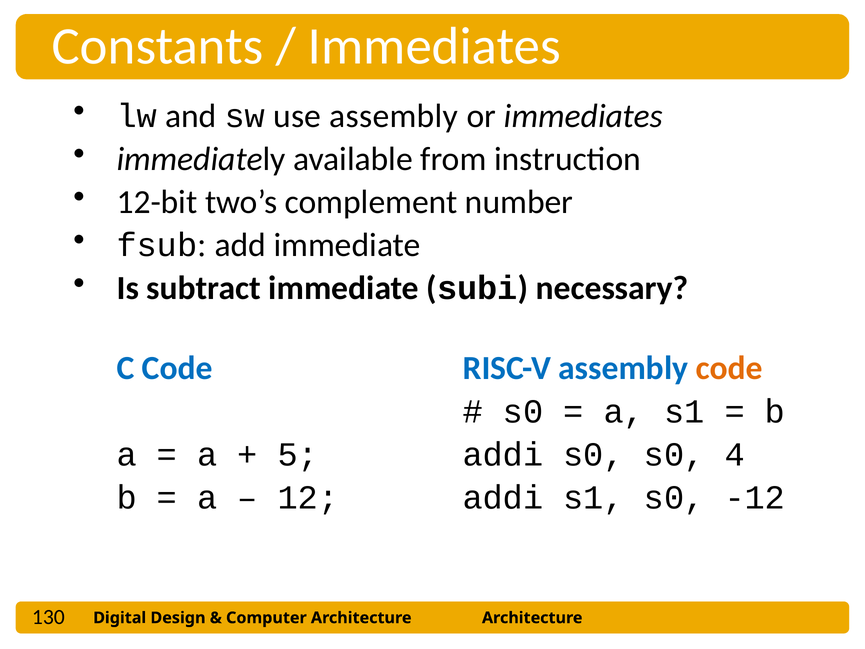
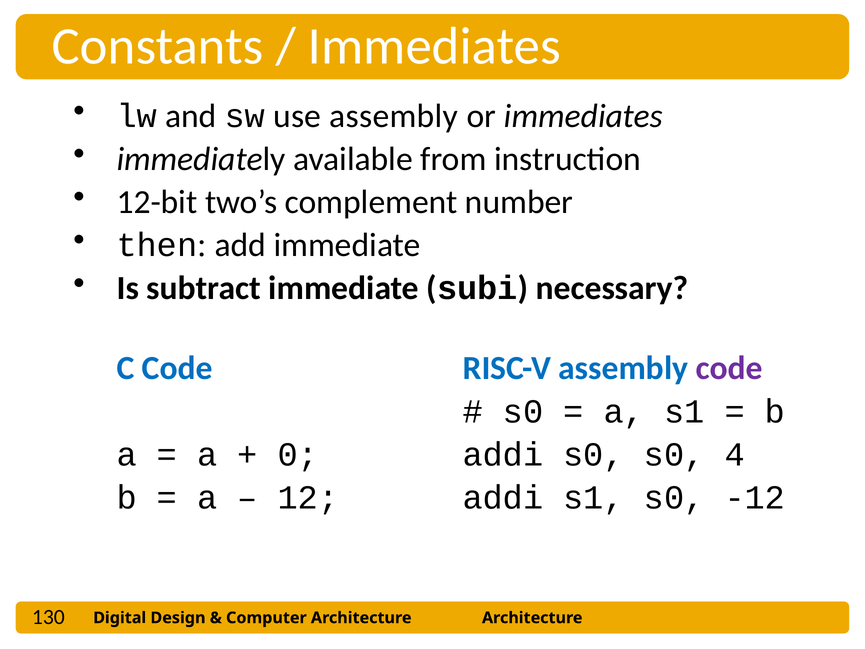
fsub: fsub -> then
code at (729, 368) colour: orange -> purple
5: 5 -> 0
